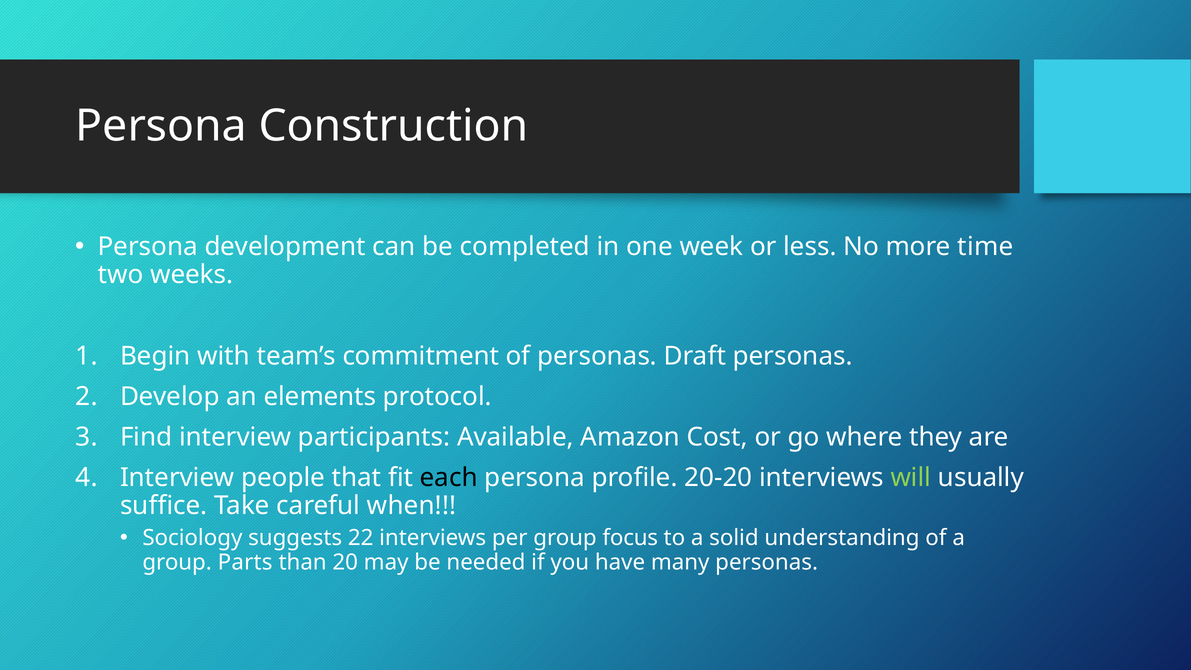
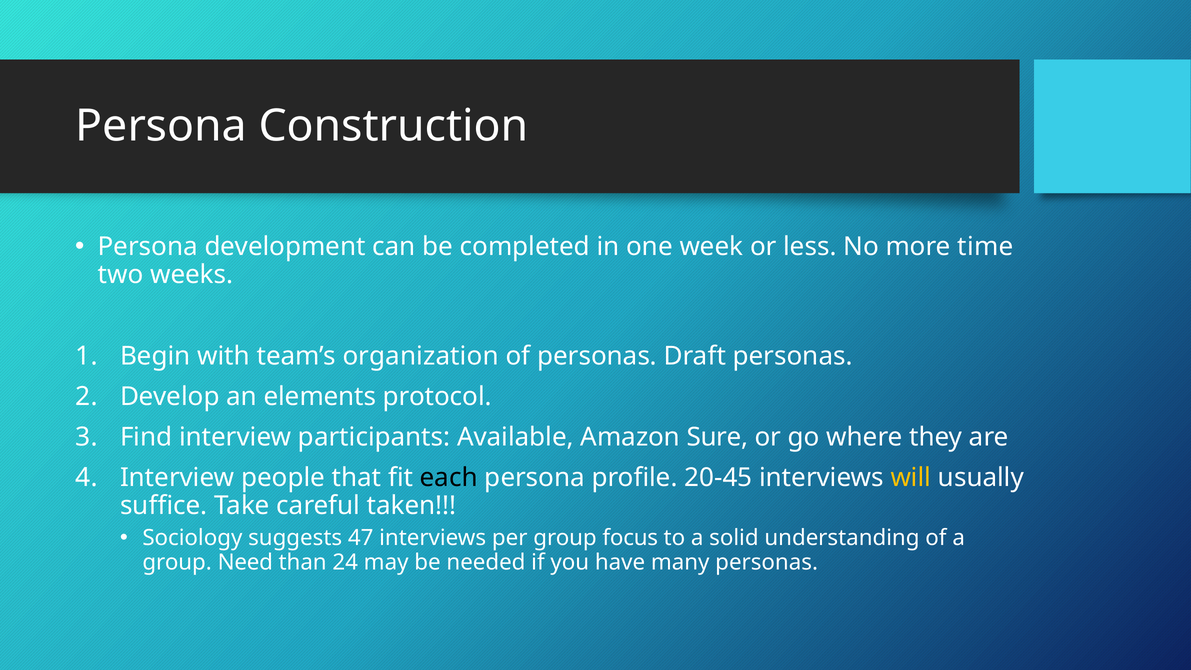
commitment: commitment -> organization
Cost: Cost -> Sure
20-20: 20-20 -> 20-45
will colour: light green -> yellow
when: when -> taken
22: 22 -> 47
Parts: Parts -> Need
20: 20 -> 24
